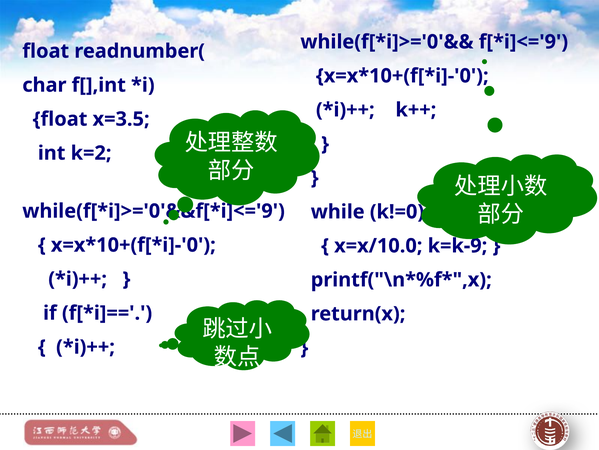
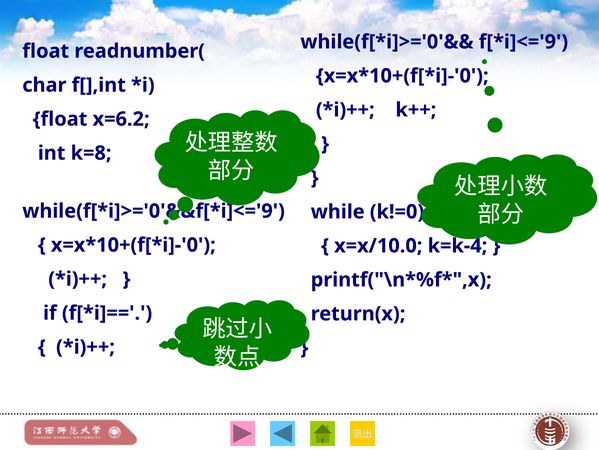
x=3.5: x=3.5 -> x=6.2
k=2: k=2 -> k=8
k=k-9: k=k-9 -> k=k-4
